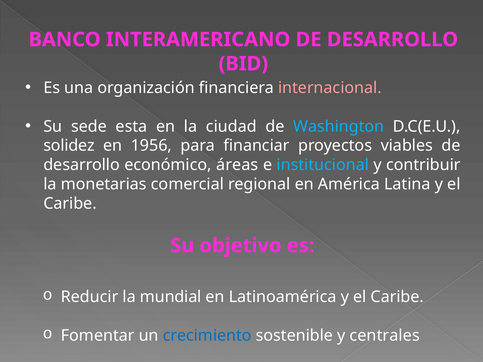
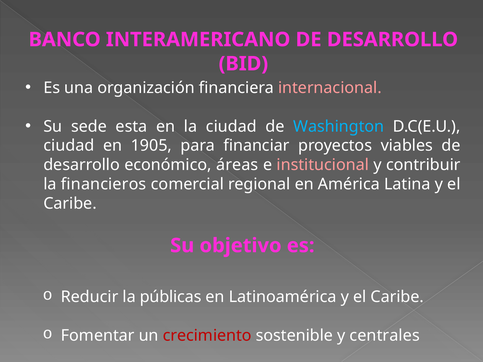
solidez at (69, 146): solidez -> ciudad
1956: 1956 -> 1905
institucional colour: light blue -> pink
monetarias: monetarias -> financieros
mundial: mundial -> públicas
crecimiento colour: blue -> red
